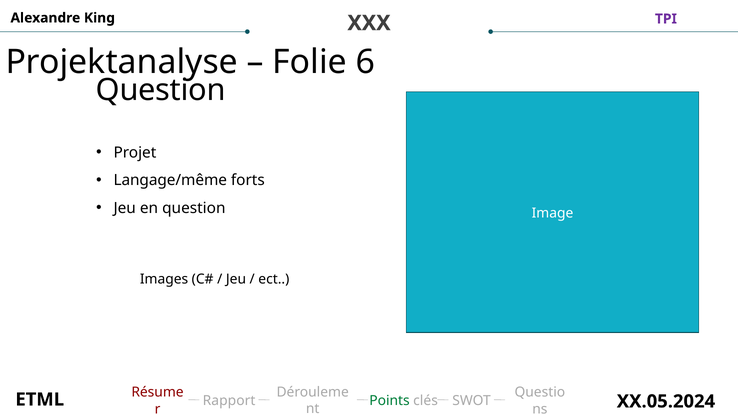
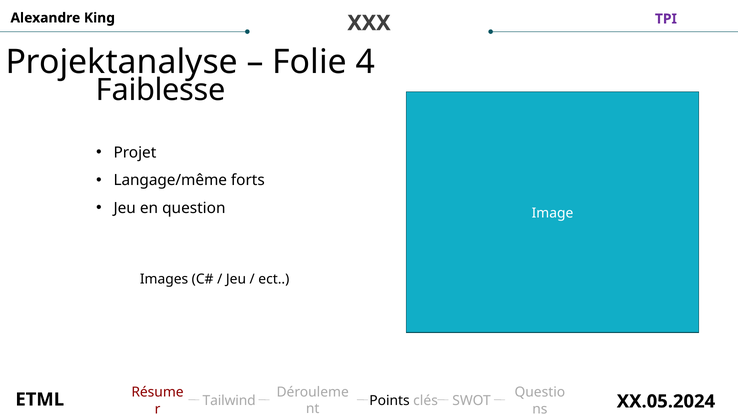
6: 6 -> 4
Question at (161, 90): Question -> Faiblesse
Rapport: Rapport -> Tailwind
Points colour: green -> black
